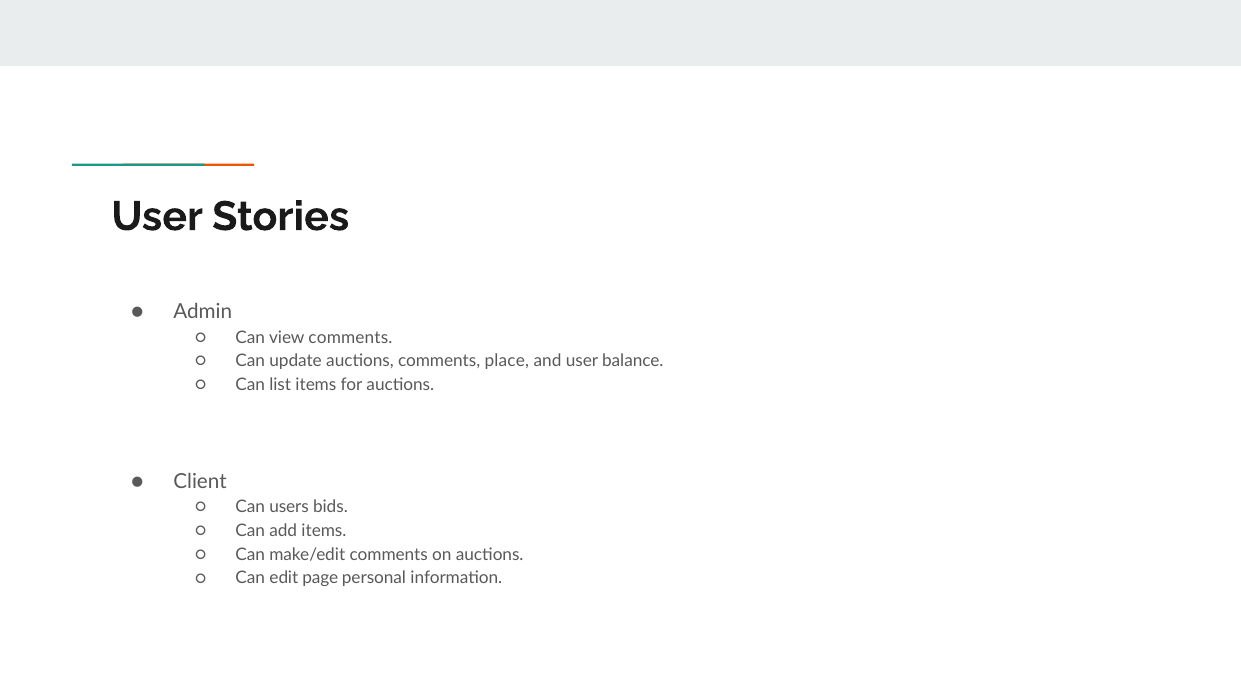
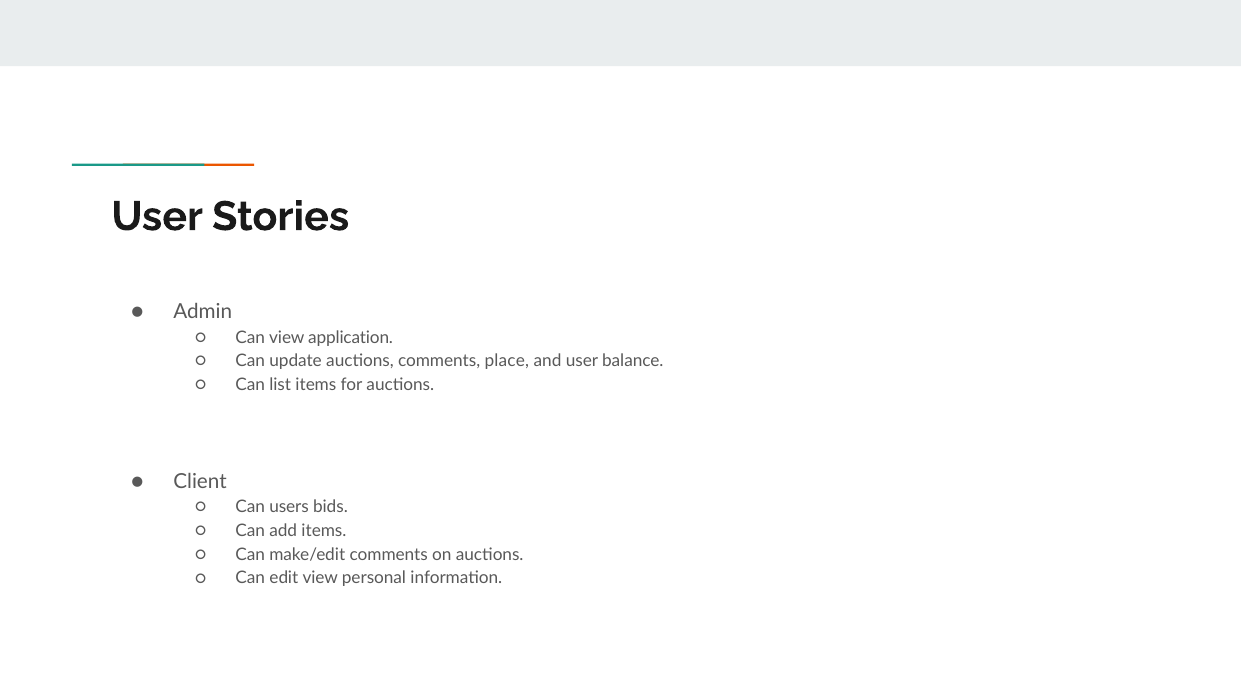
view comments: comments -> application
edit page: page -> view
